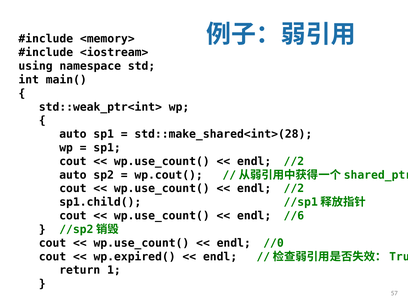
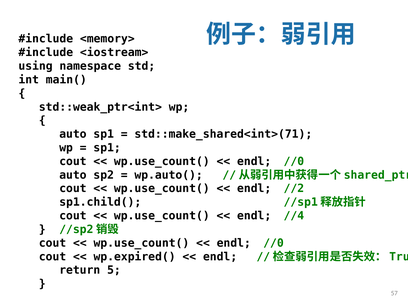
std::make_shared<int>(28: std::make_shared<int>(28 -> std::make_shared<int>(71
//2 at (294, 161): //2 -> //0
wp.cout(: wp.cout( -> wp.auto(
//6: //6 -> //4
1: 1 -> 5
